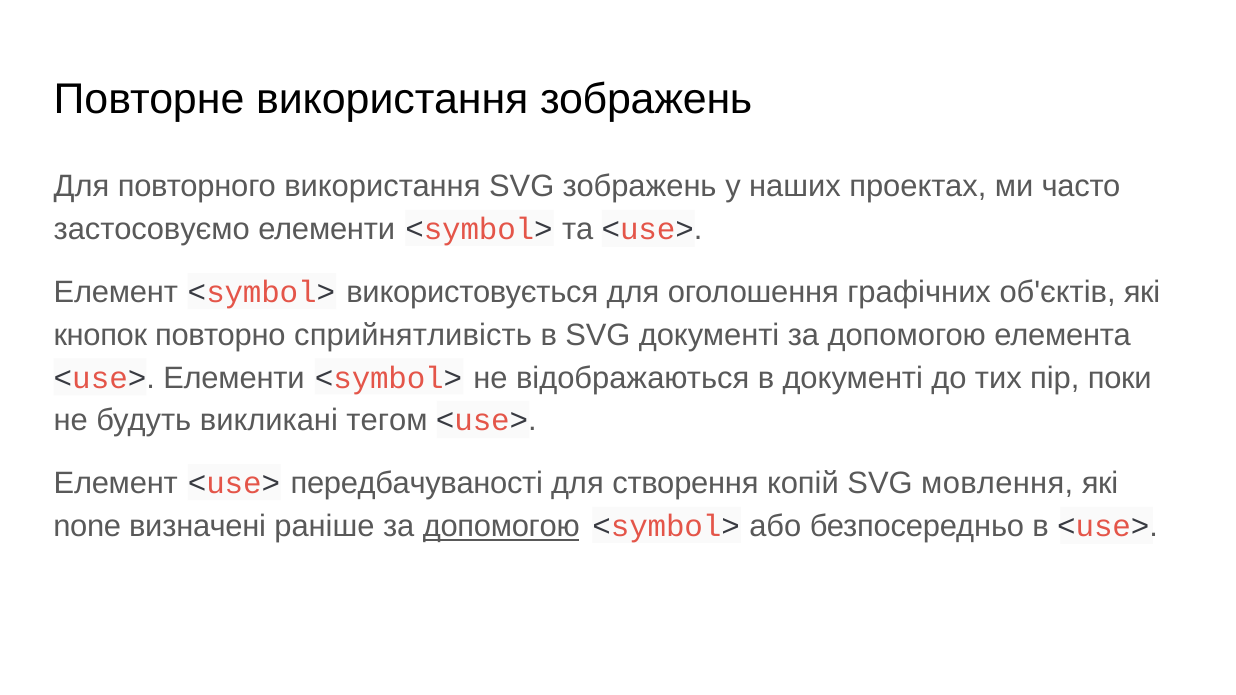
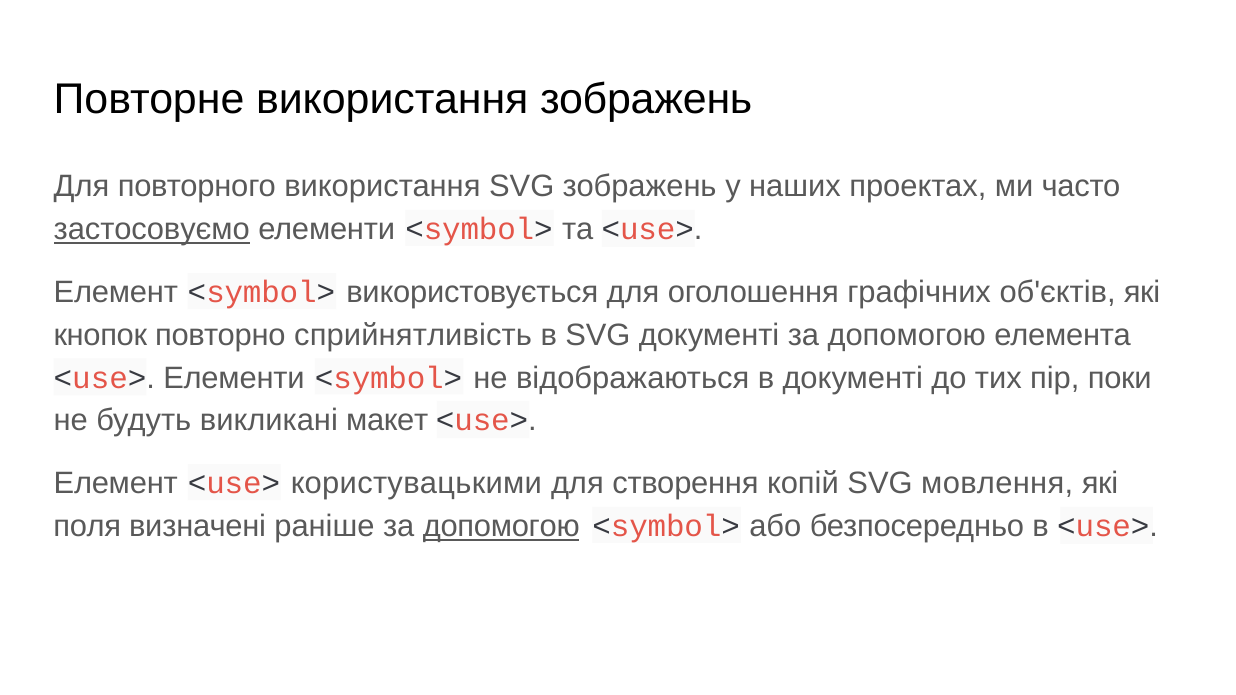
застосовуємо underline: none -> present
тегом: тегом -> макет
передбачуваності: передбачуваності -> користувацькими
none: none -> поля
